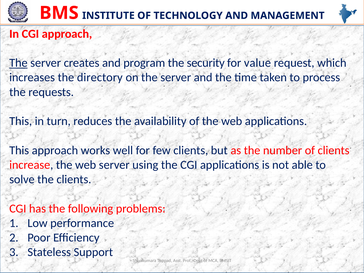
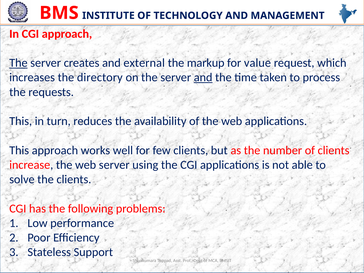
program: program -> external
security: security -> markup
and at (203, 77) underline: none -> present
